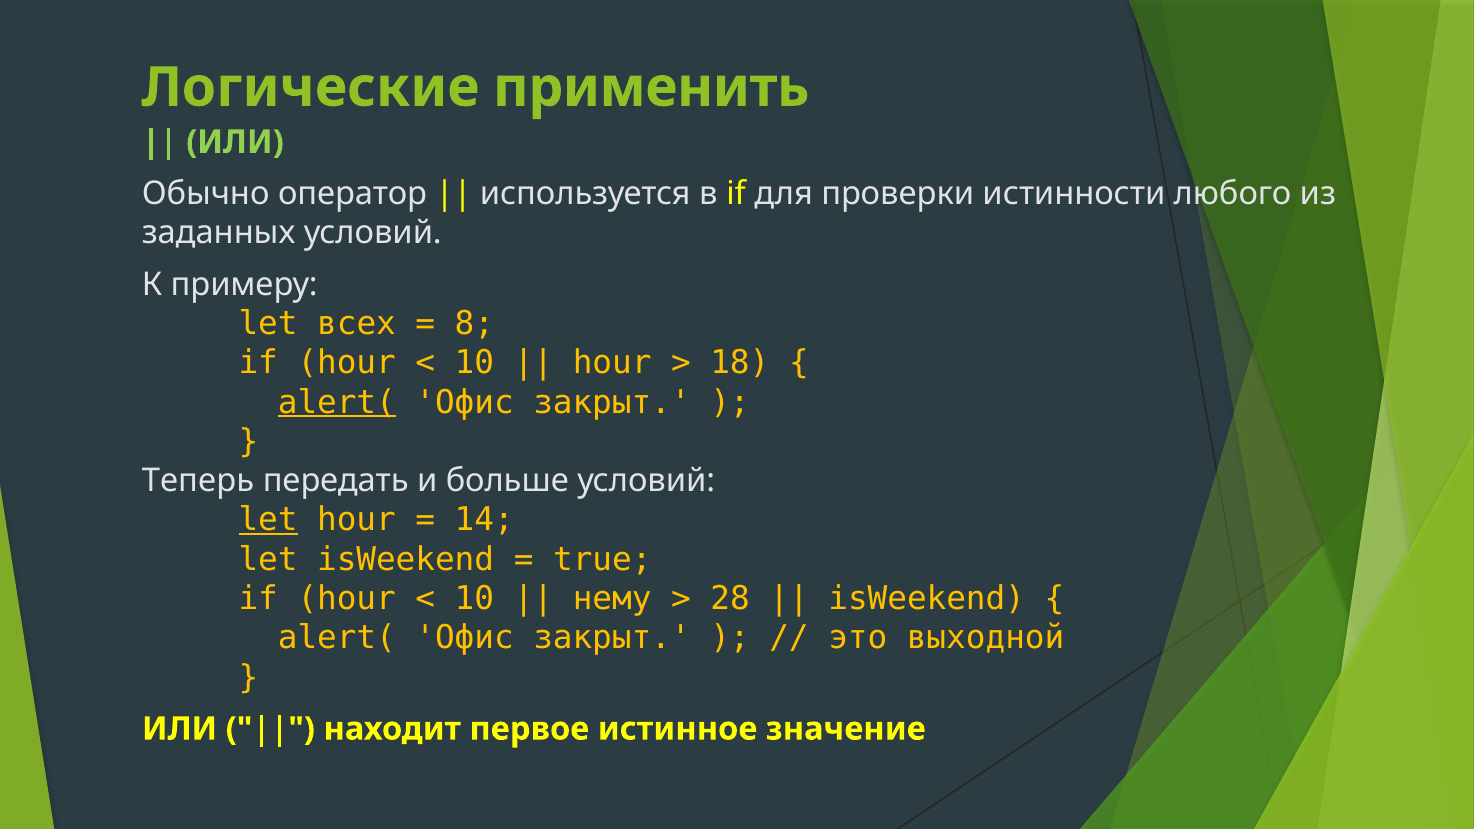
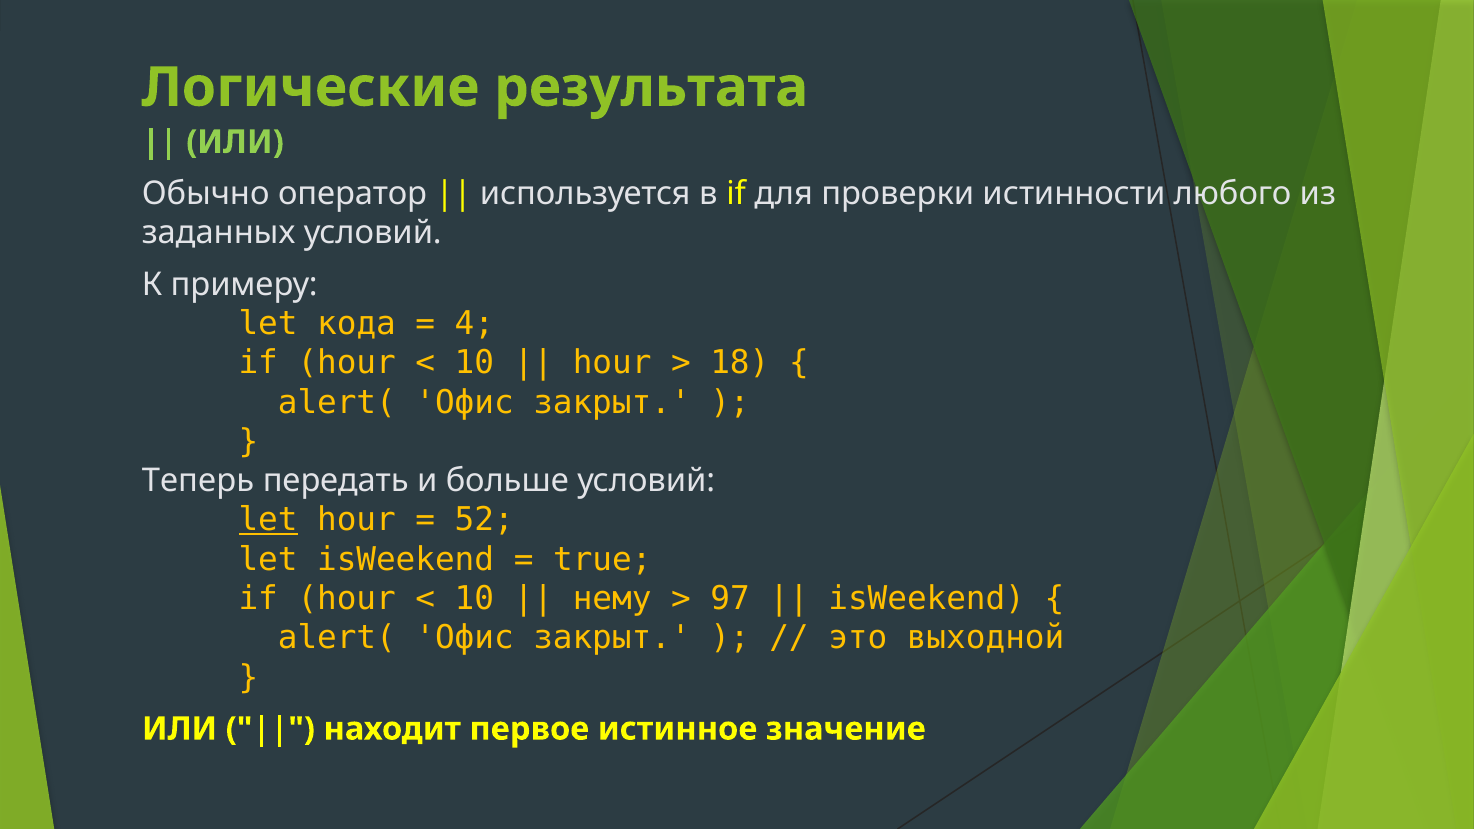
применить: применить -> результата
всех: всех -> кода
8: 8 -> 4
alert( at (337, 402) underline: present -> none
14: 14 -> 52
28: 28 -> 97
